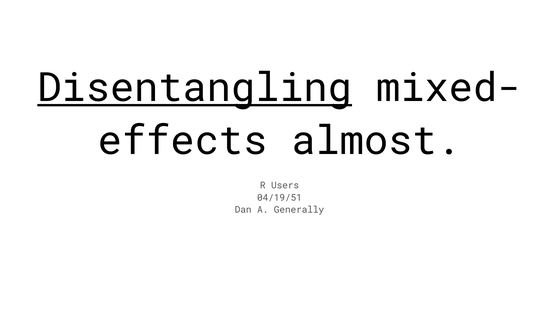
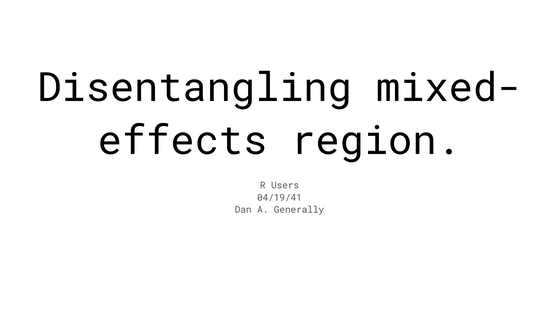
Disentangling underline: present -> none
almost: almost -> region
04/19/51: 04/19/51 -> 04/19/41
